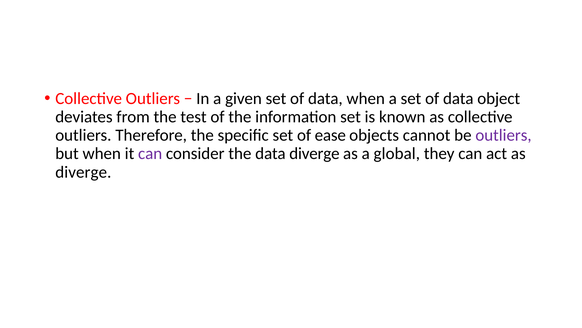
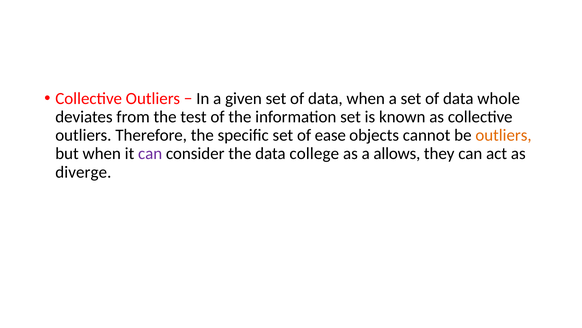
object: object -> whole
outliers at (503, 135) colour: purple -> orange
data diverge: diverge -> college
global: global -> allows
